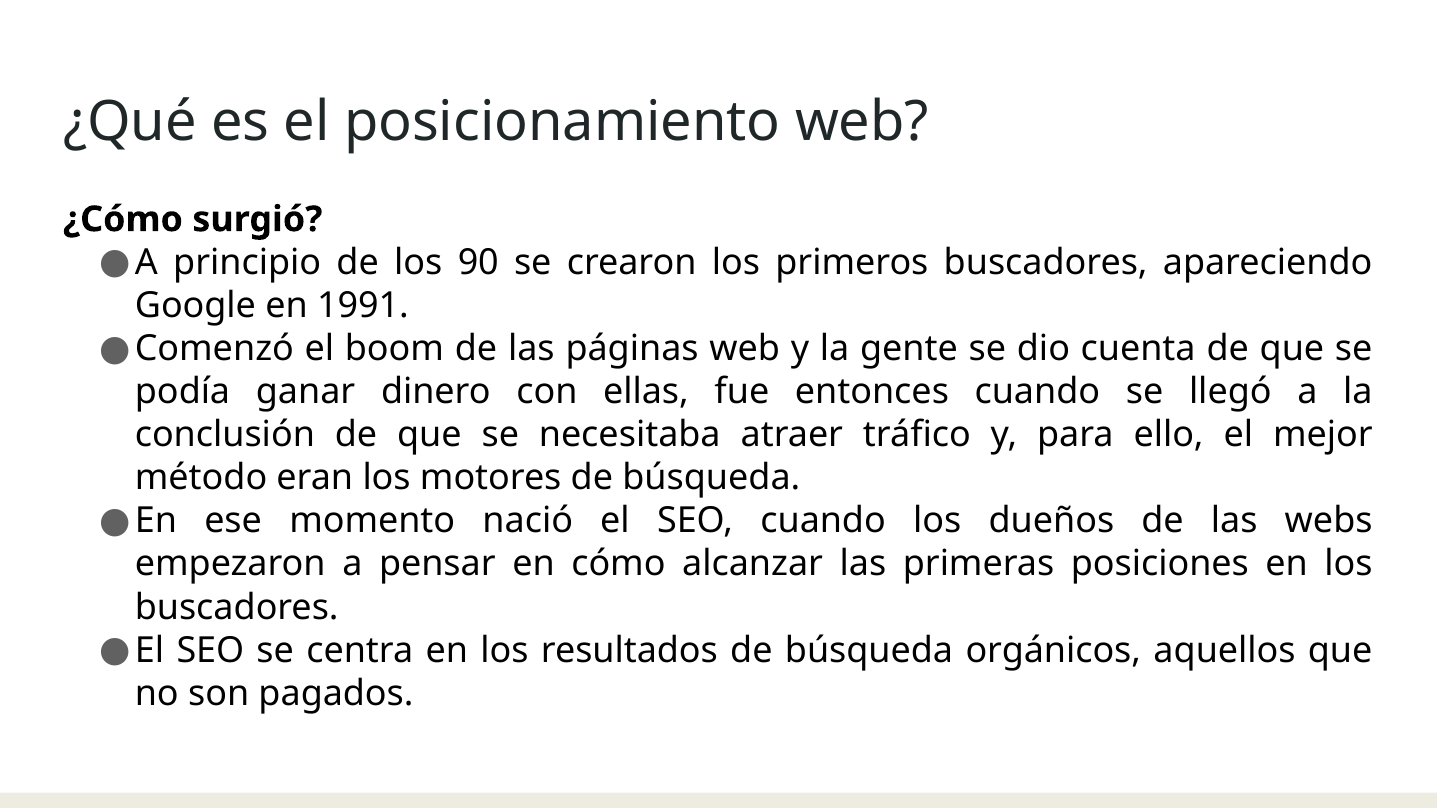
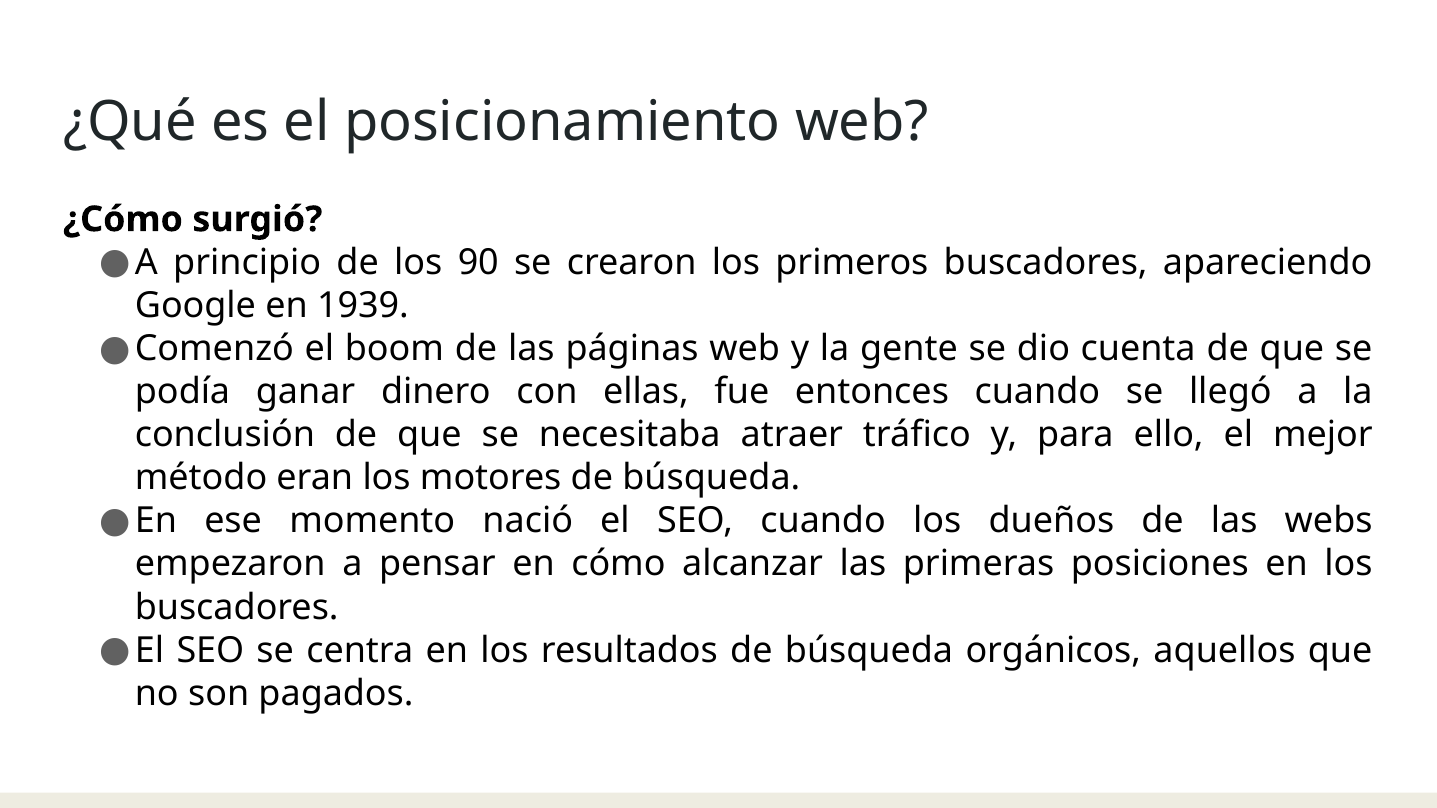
1991: 1991 -> 1939
